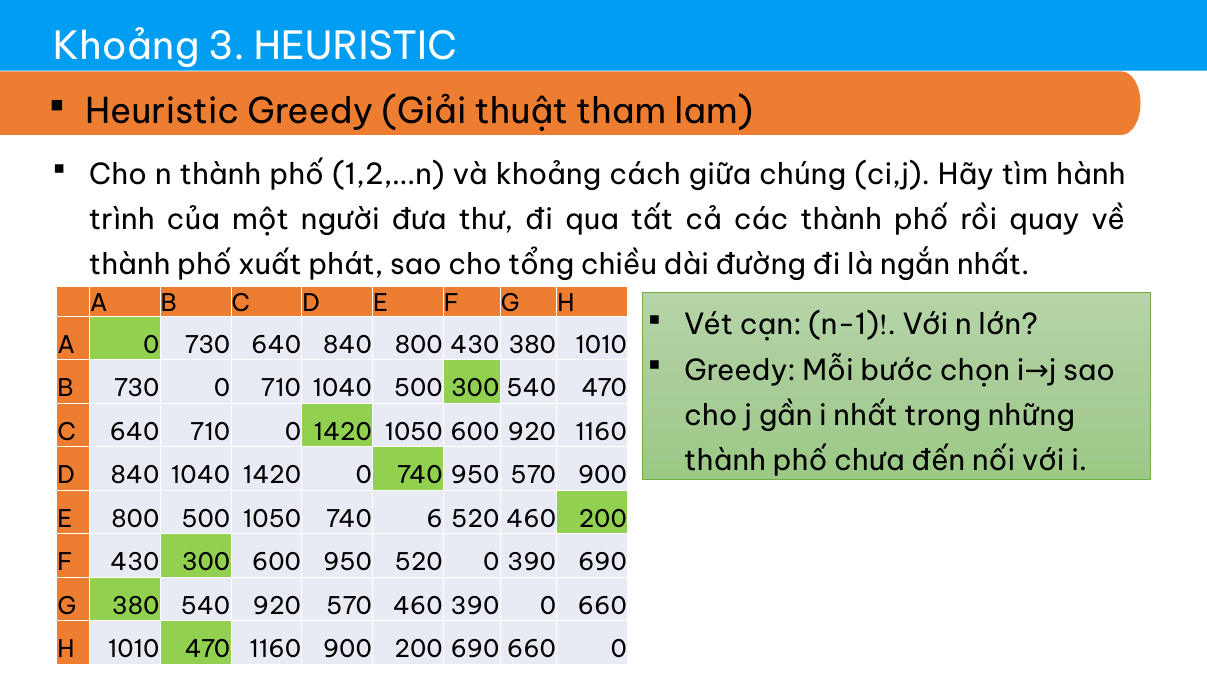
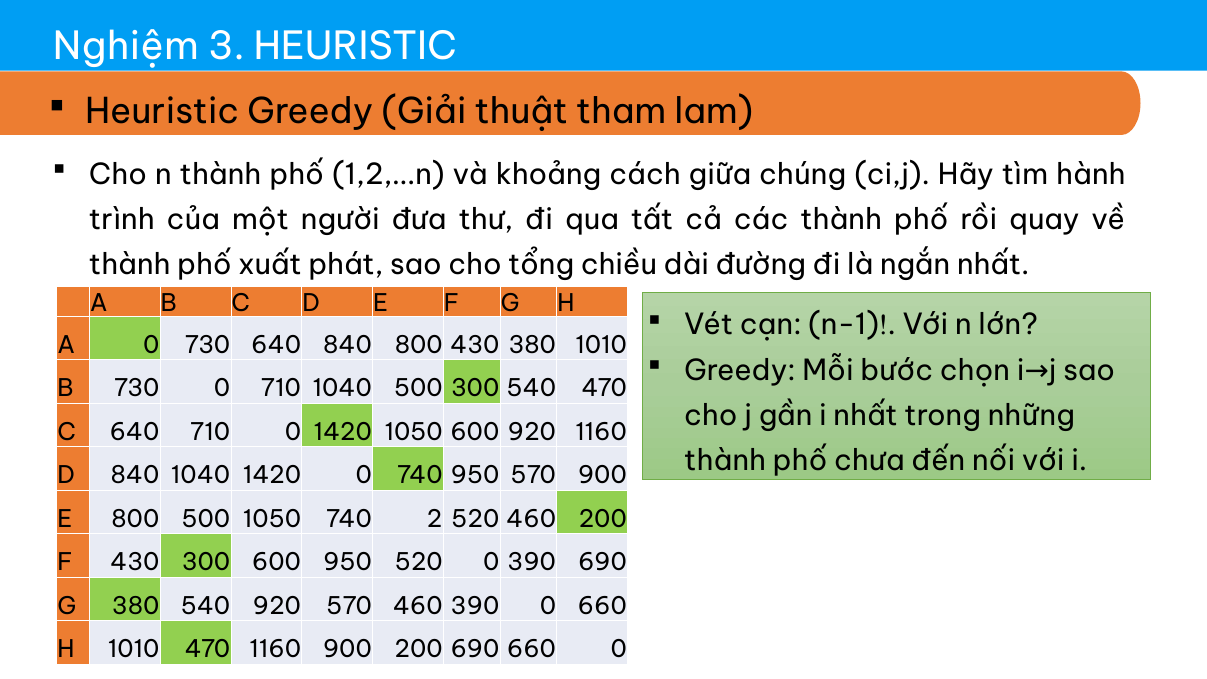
Khoảng at (126, 47): Khoảng -> Nghiệm
6: 6 -> 2
